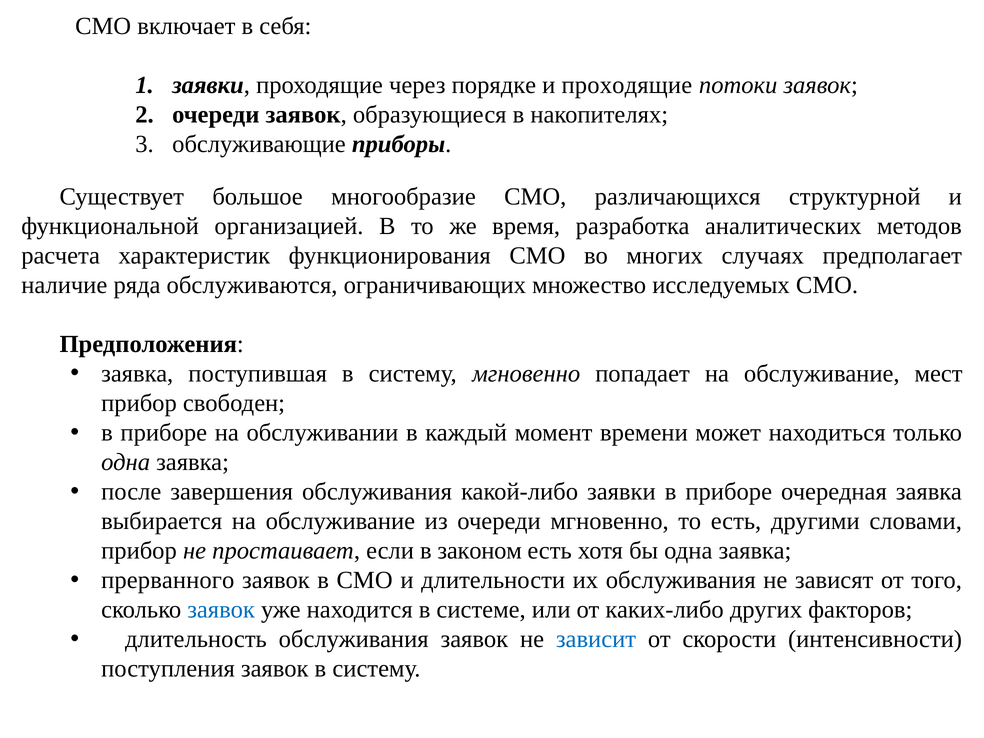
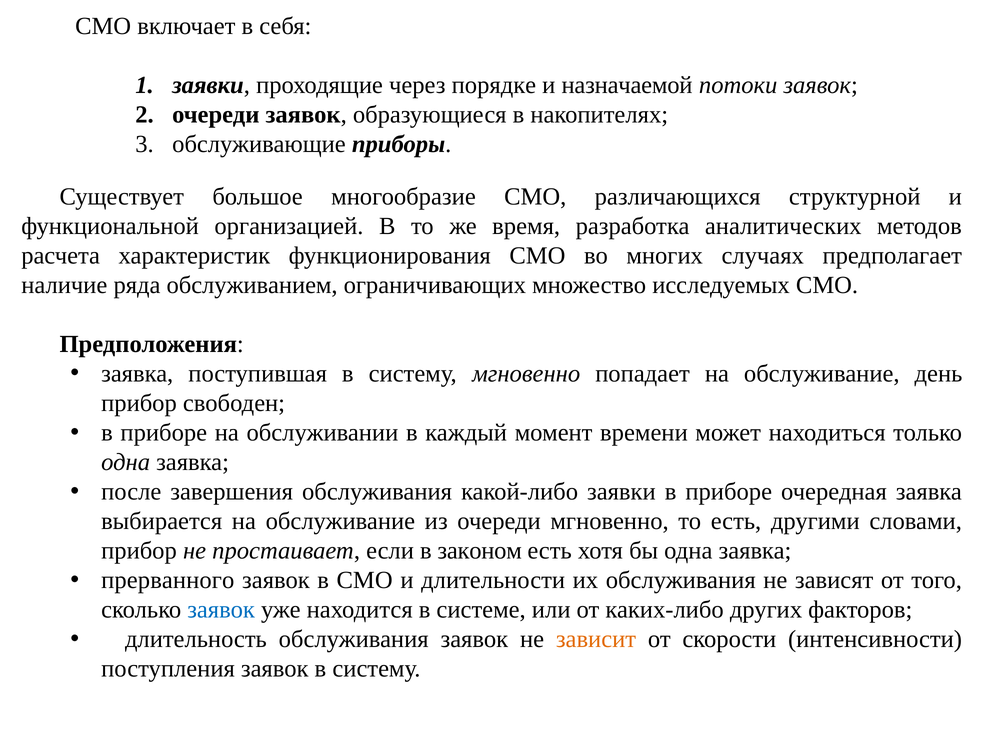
и проходящие: проходящие -> назначаемой
обслуживаются: обслуживаются -> обслуживанием
мест: мест -> день
зависит colour: blue -> orange
